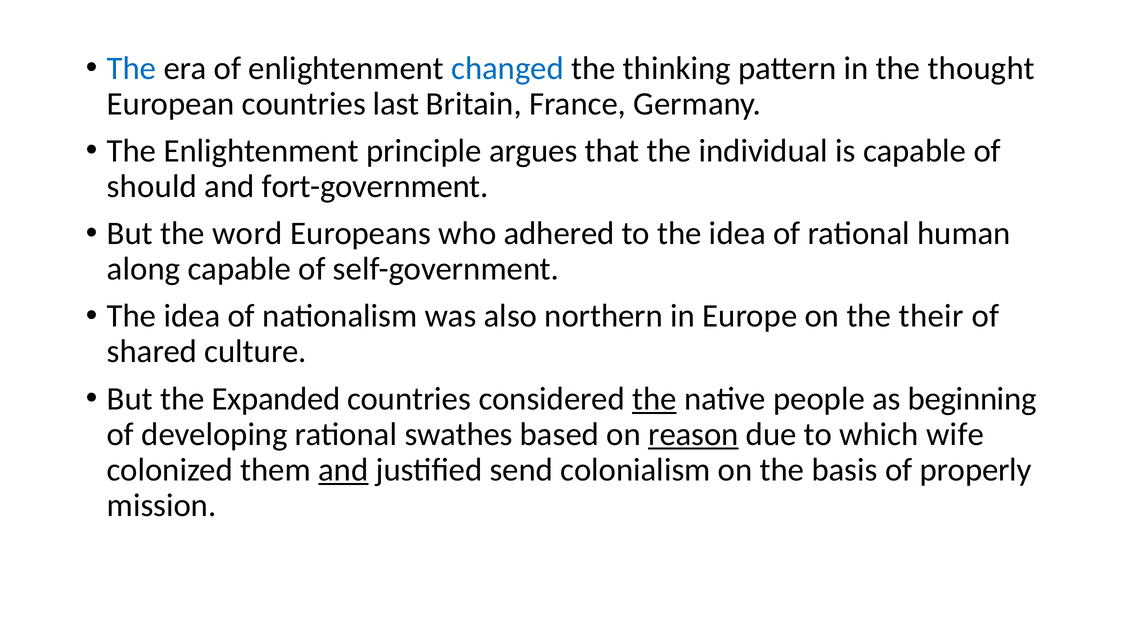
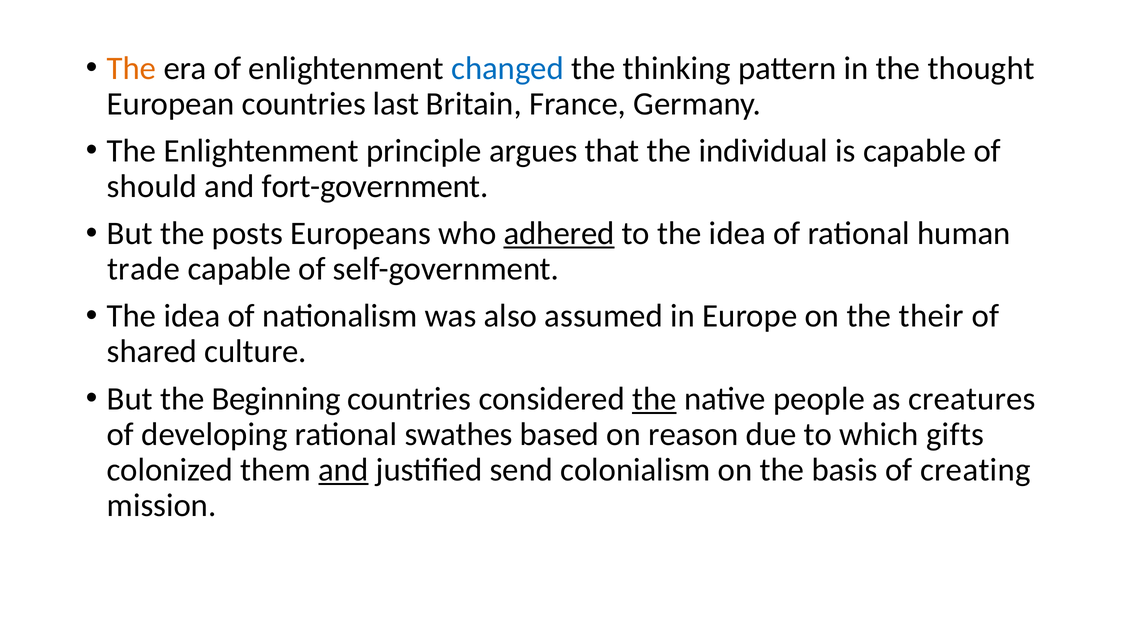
The at (132, 68) colour: blue -> orange
word: word -> posts
adhered underline: none -> present
along: along -> trade
northern: northern -> assumed
Expanded: Expanded -> Beginning
beginning: beginning -> creatures
reason underline: present -> none
wife: wife -> gifts
properly: properly -> creating
